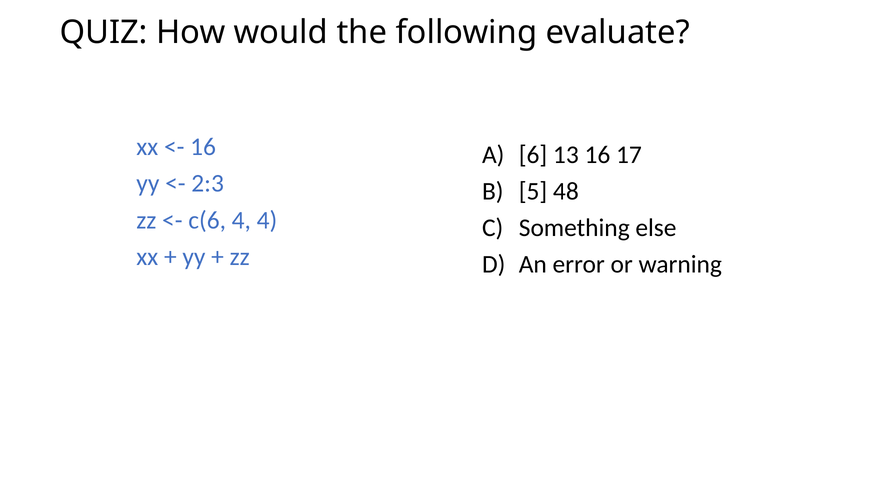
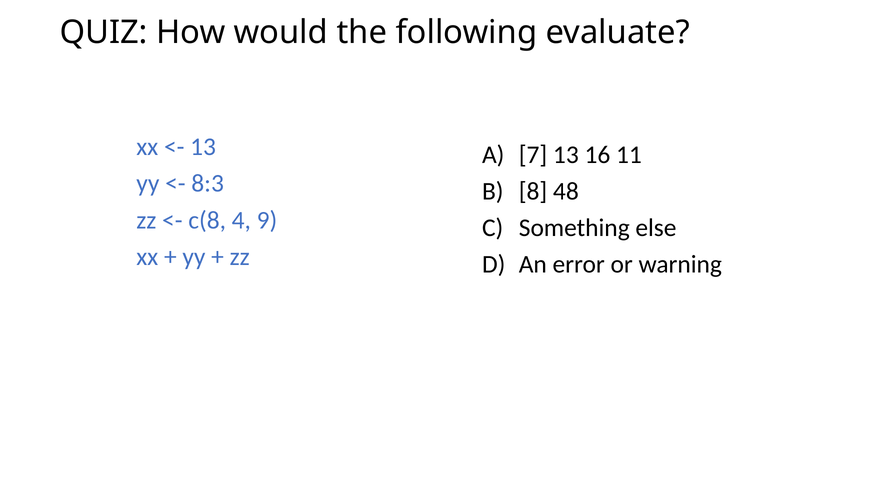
16 at (203, 147): 16 -> 13
6: 6 -> 7
17: 17 -> 11
2:3: 2:3 -> 8:3
5: 5 -> 8
c(6: c(6 -> c(8
4 4: 4 -> 9
